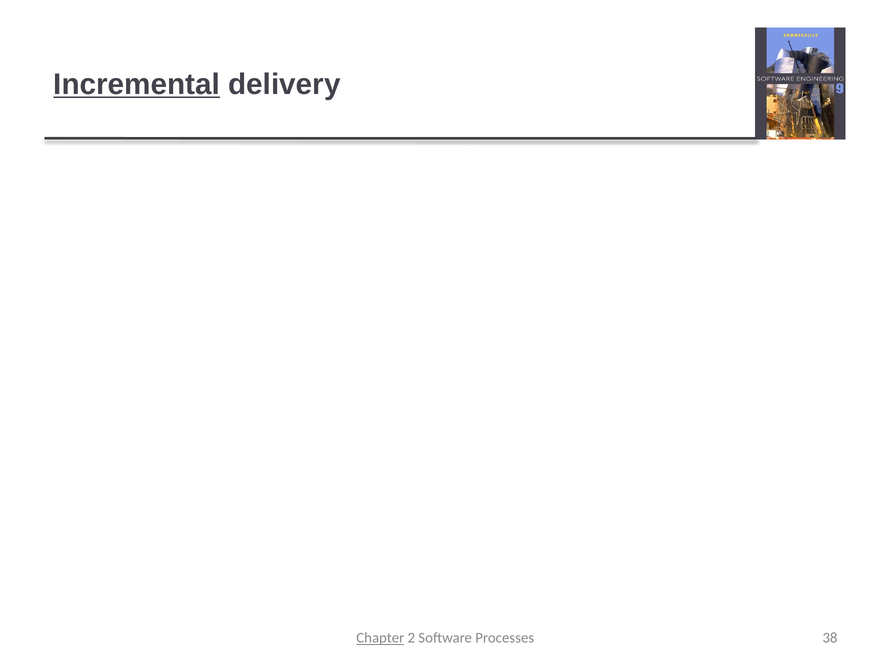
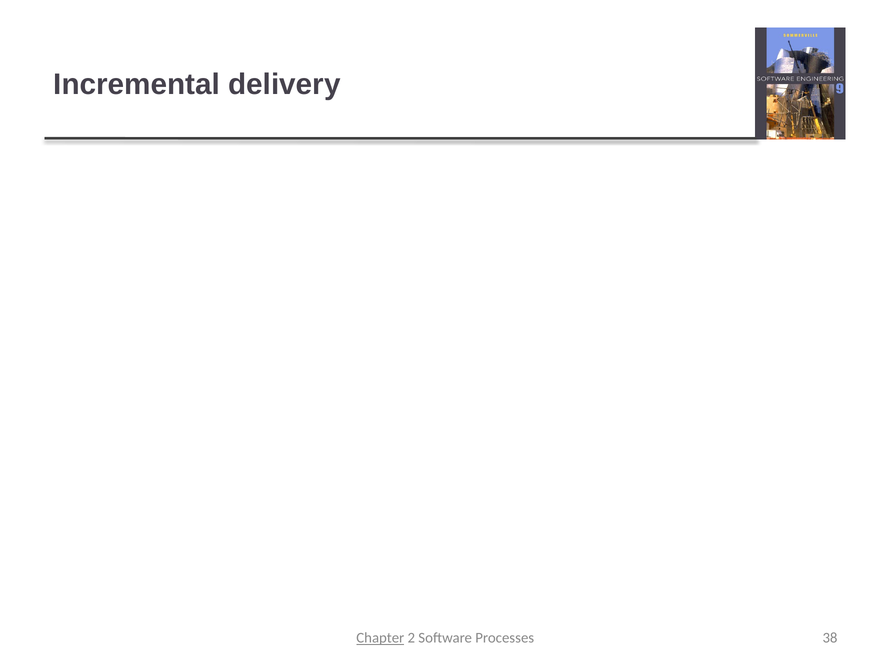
Incremental underline: present -> none
